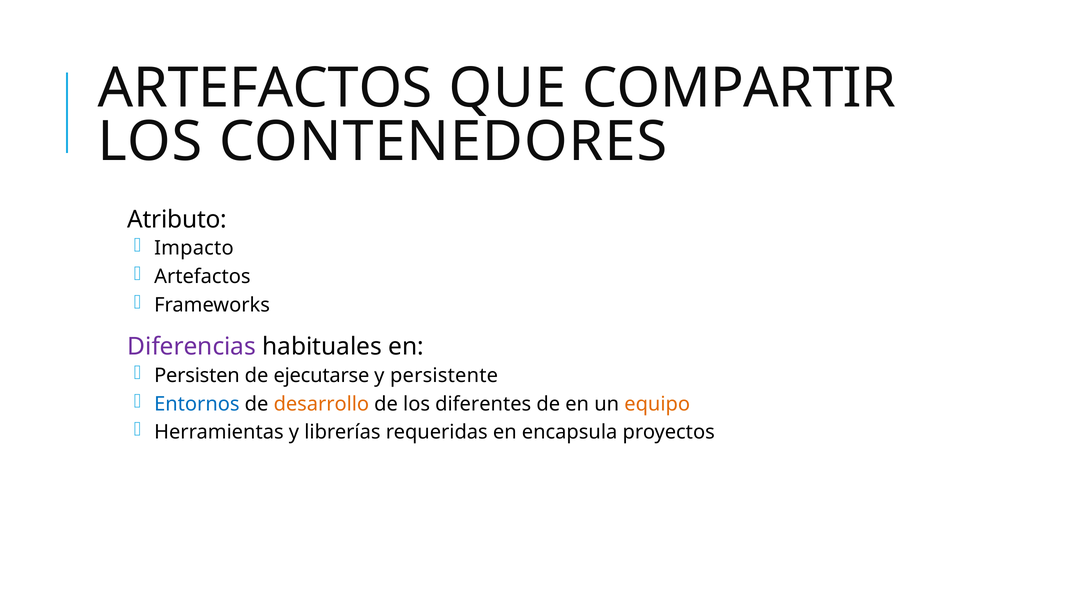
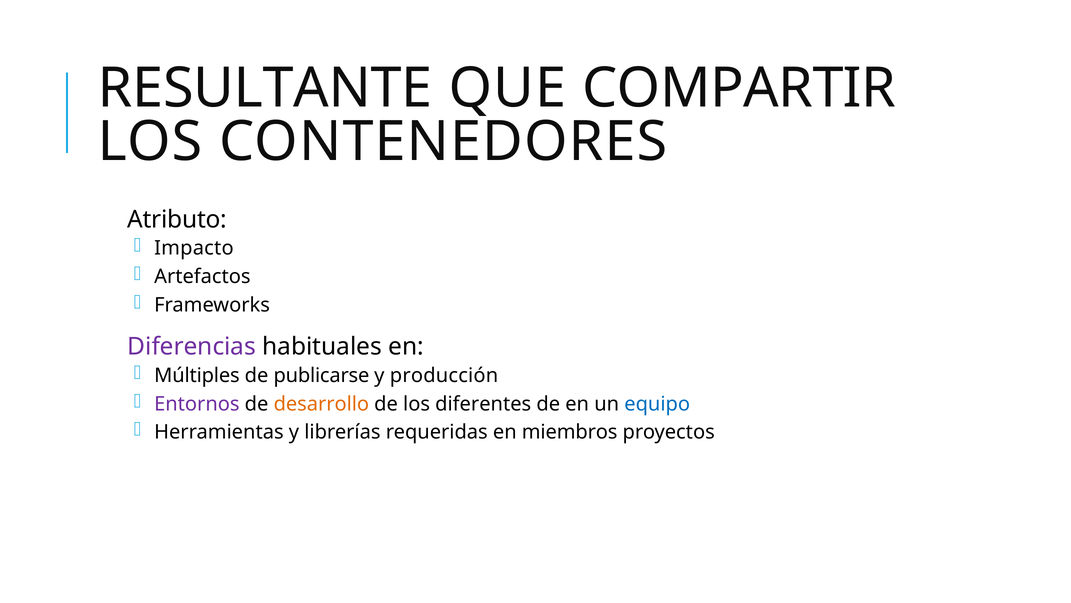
ARTEFACTOS at (265, 88): ARTEFACTOS -> RESULTANTE
Persisten: Persisten -> Múltiples
ejecutarse: ejecutarse -> publicarse
persistente: persistente -> producción
Entornos colour: blue -> purple
equipo colour: orange -> blue
encapsula: encapsula -> miembros
